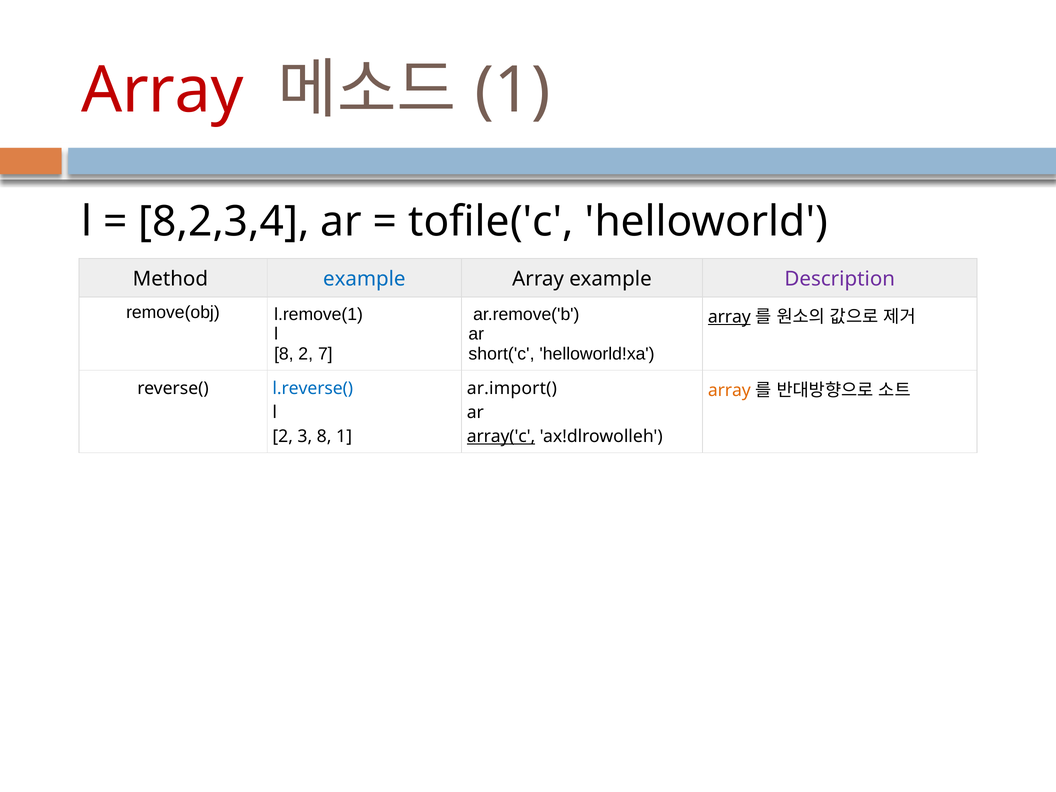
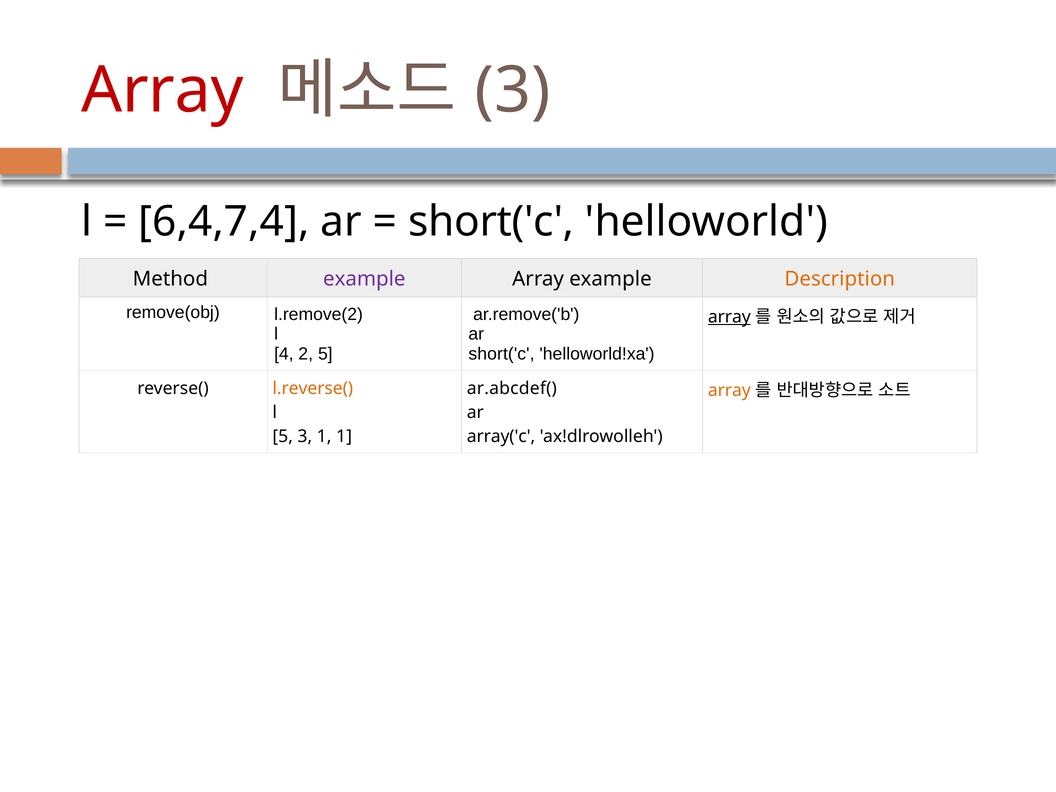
1 at (513, 90): 1 -> 3
8,2,3,4: 8,2,3,4 -> 6,4,7,4
tofile('c at (491, 222): tofile('c -> short('c
example at (364, 279) colour: blue -> purple
Description colour: purple -> orange
l.remove(1: l.remove(1 -> l.remove(2
8 at (284, 354): 8 -> 4
2 7: 7 -> 5
l.reverse( colour: blue -> orange
ar.import(: ar.import( -> ar.abcdef(
2 at (283, 437): 2 -> 5
3 8: 8 -> 1
array('c underline: present -> none
